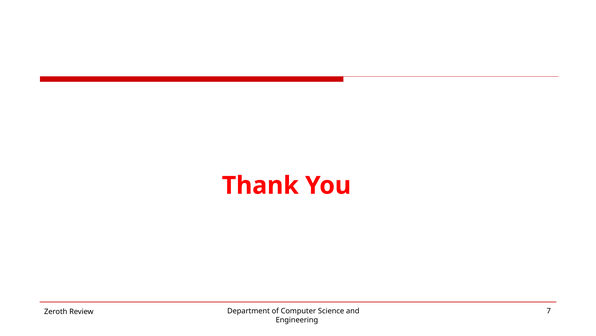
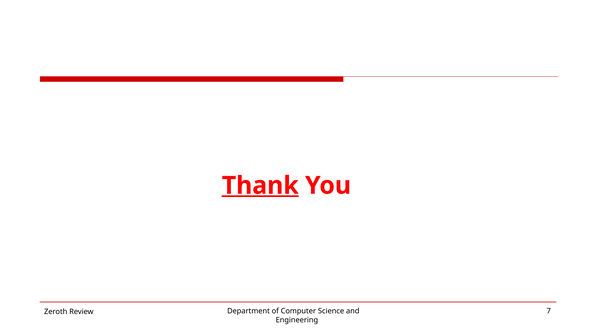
Thank underline: none -> present
